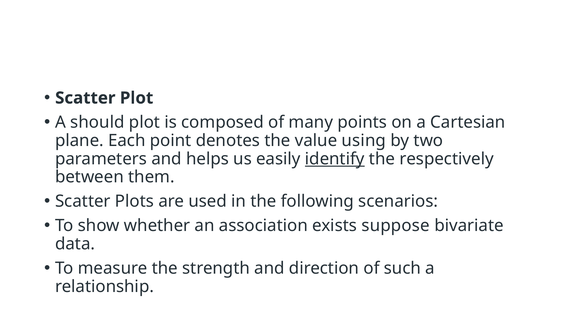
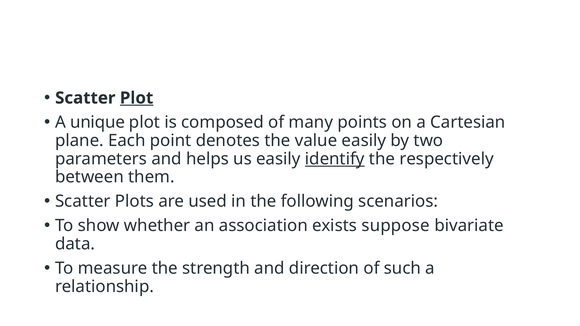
Plot at (137, 98) underline: none -> present
should: should -> unique
value using: using -> easily
